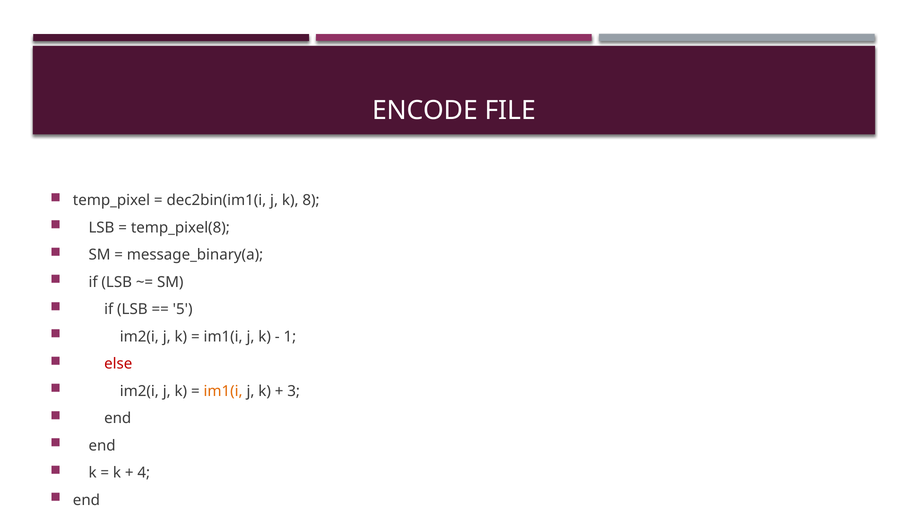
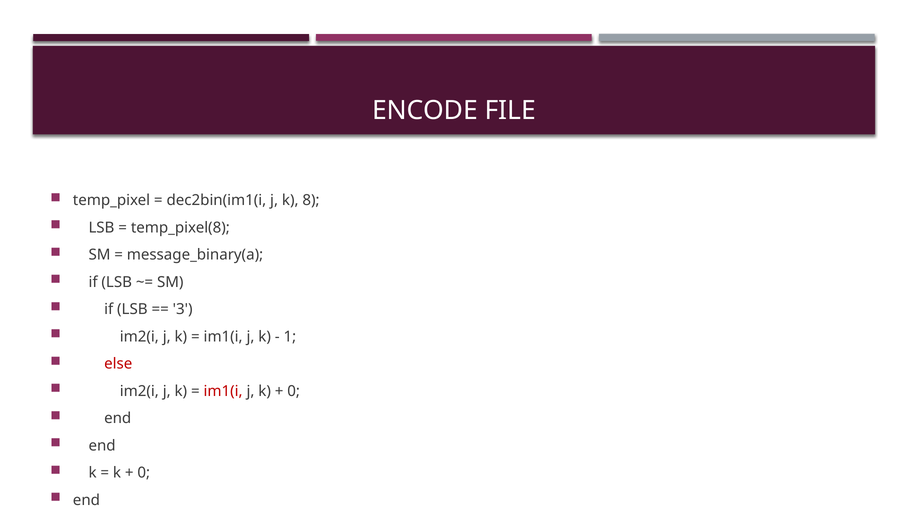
5: 5 -> 3
im1(i at (223, 391) colour: orange -> red
3 at (294, 391): 3 -> 0
4 at (144, 473): 4 -> 0
